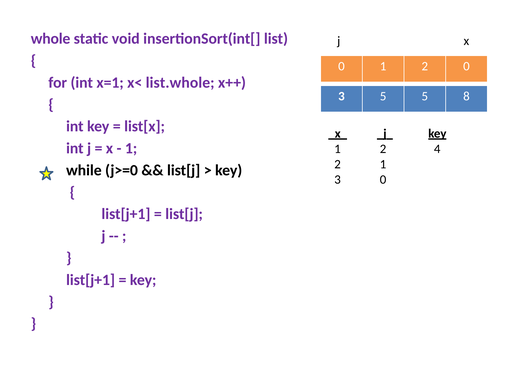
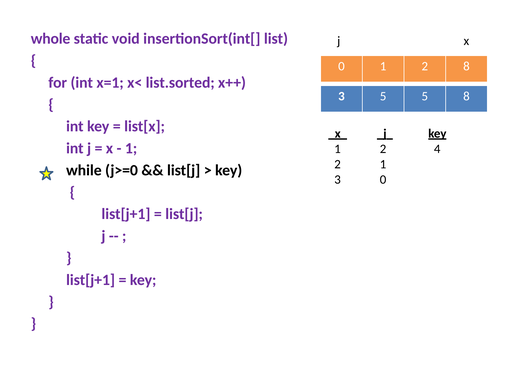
2 0: 0 -> 8
list.whole: list.whole -> list.sorted
